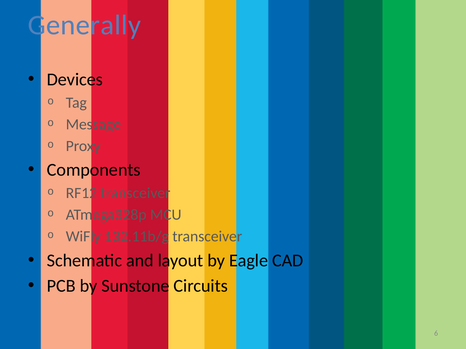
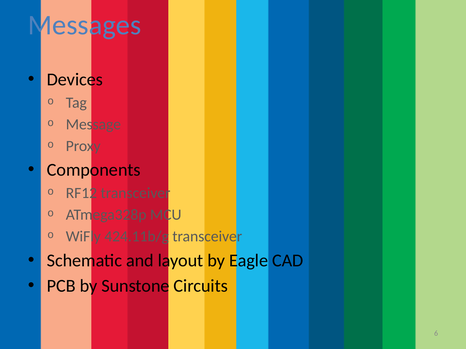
Generally: Generally -> Messages
132.11b/g: 132.11b/g -> 424.11b/g
